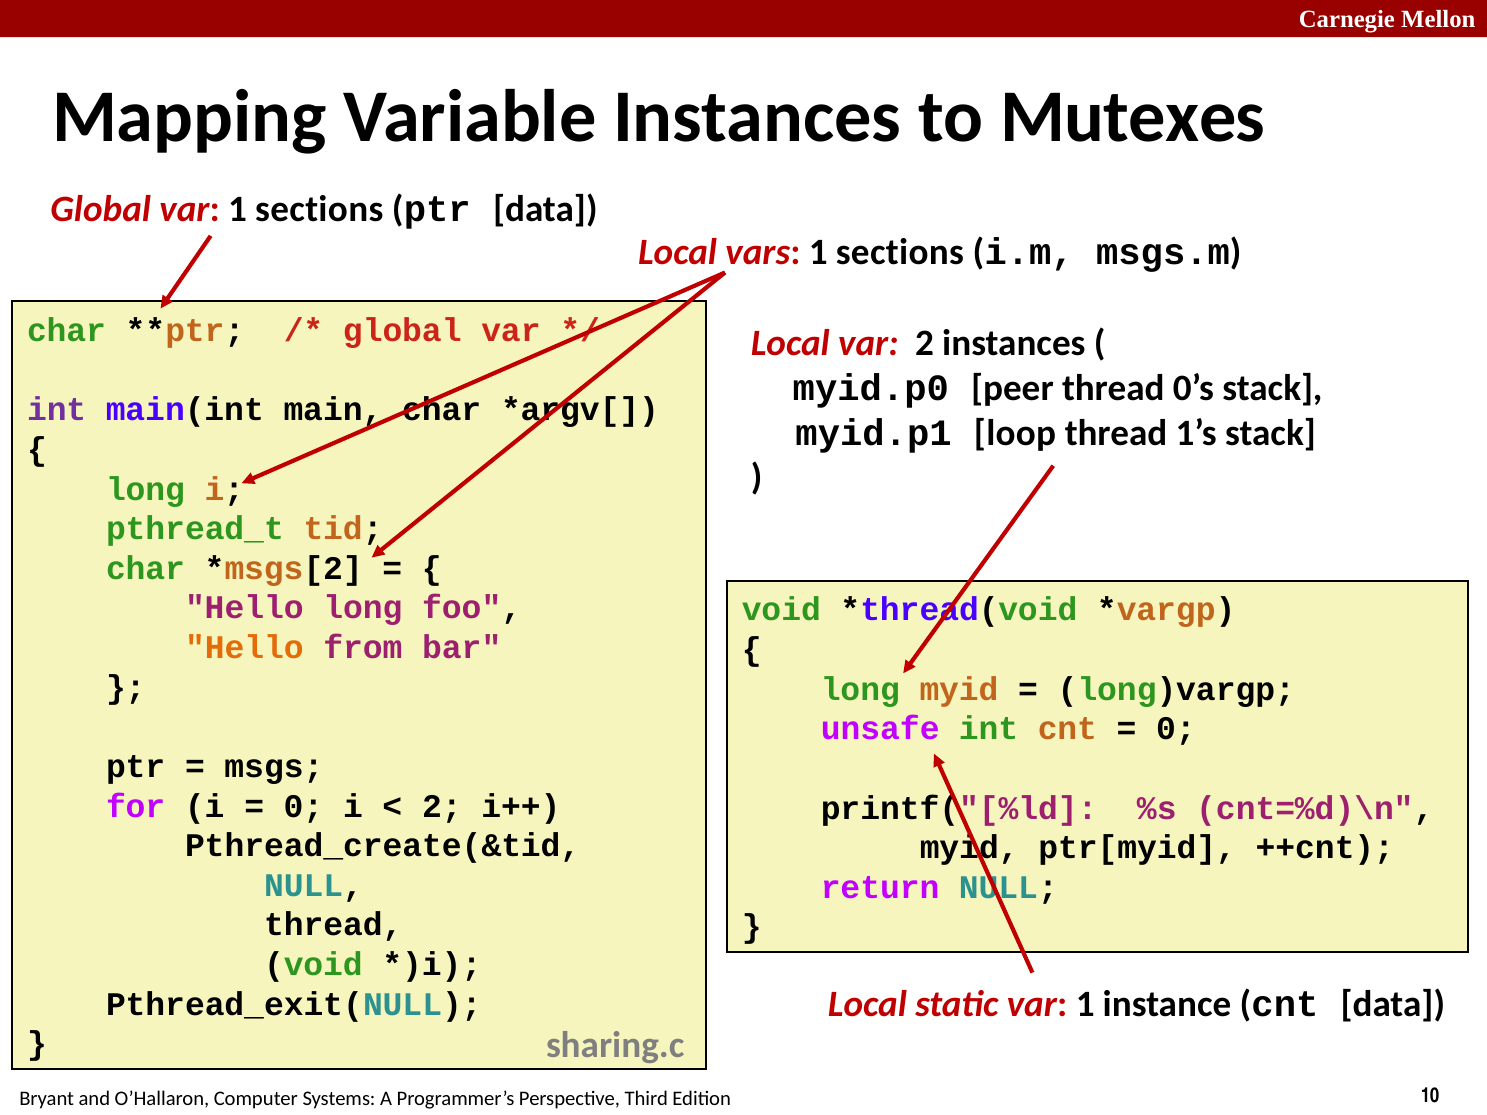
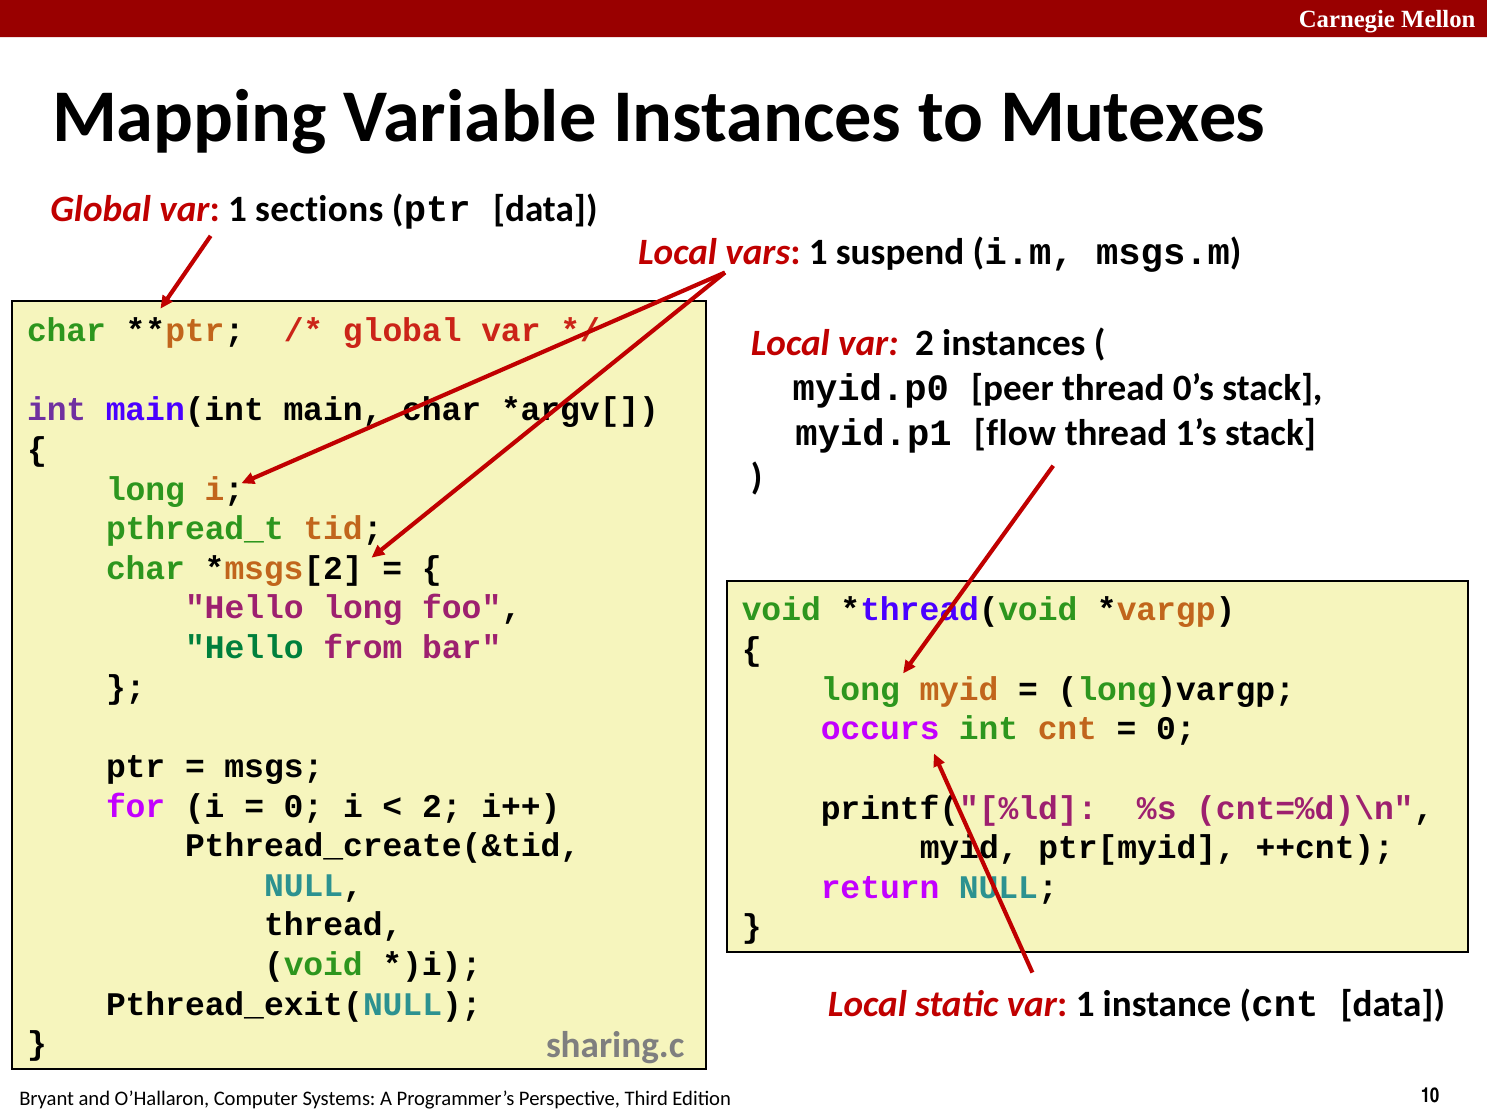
vars 1 sections: sections -> suspend
loop: loop -> flow
Hello at (244, 648) colour: orange -> green
unsafe: unsafe -> occurs
